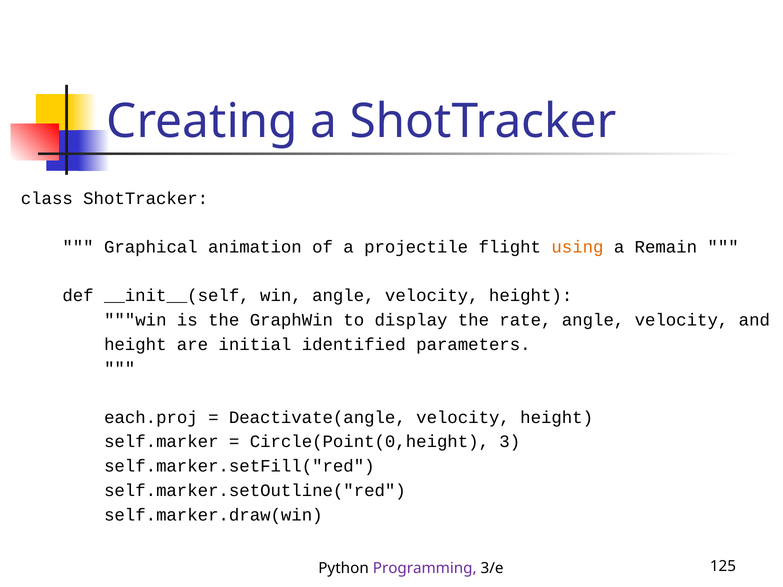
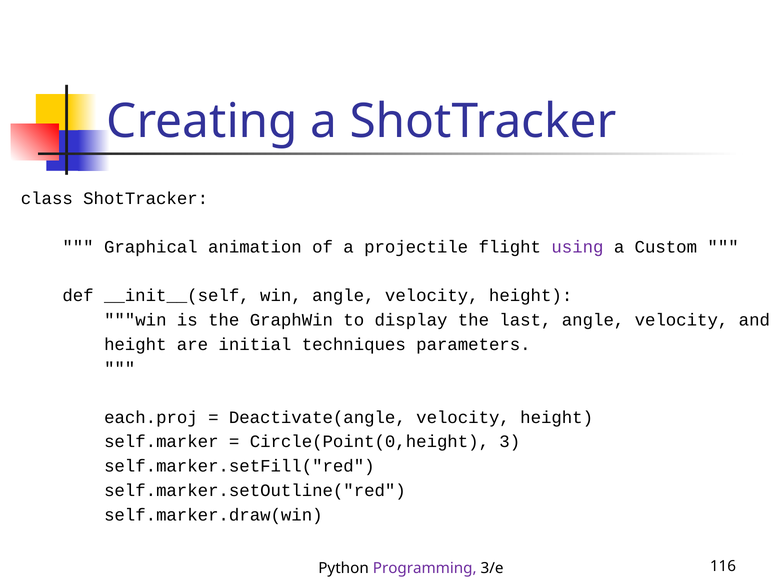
using colour: orange -> purple
Remain: Remain -> Custom
rate: rate -> last
identified: identified -> techniques
125: 125 -> 116
